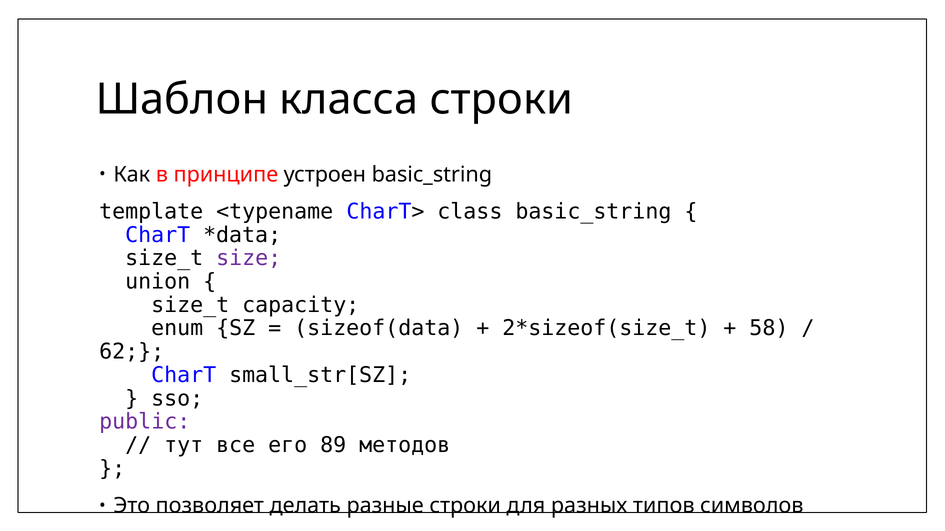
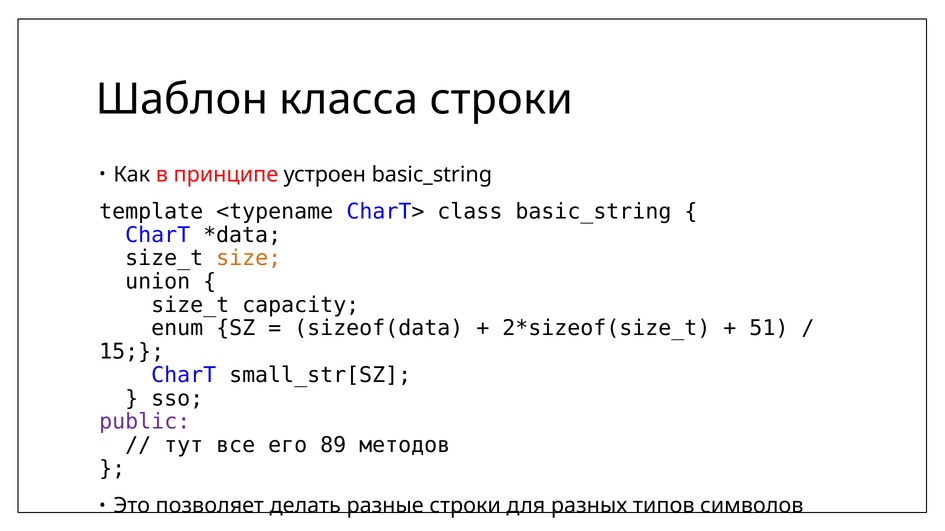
size colour: purple -> orange
58: 58 -> 51
62: 62 -> 15
